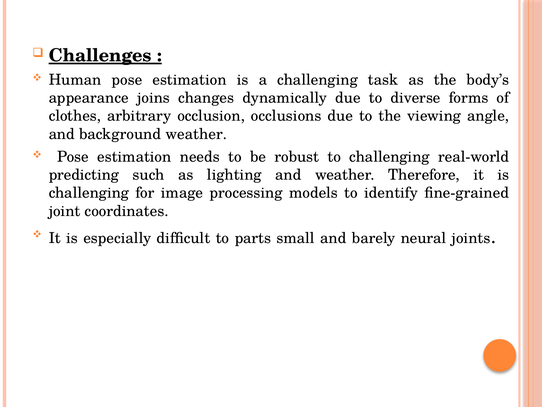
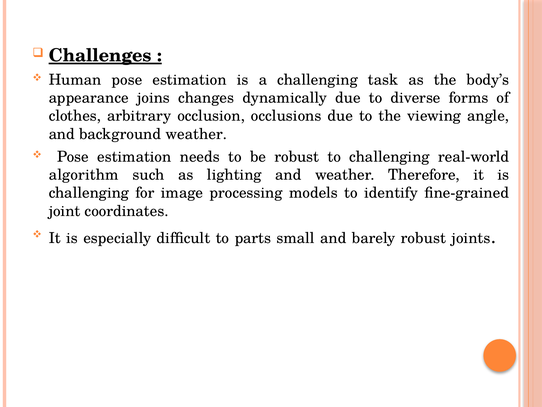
predicting: predicting -> algorithm
barely neural: neural -> robust
